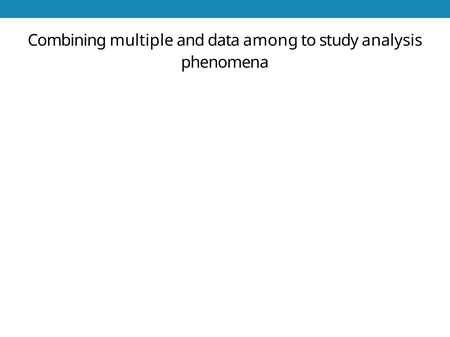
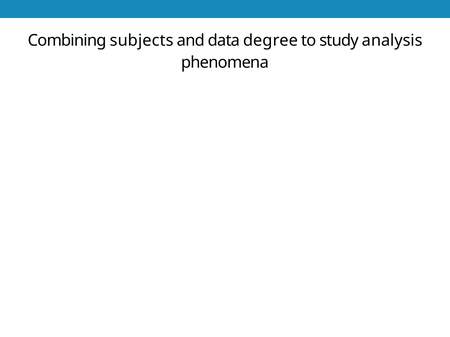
multiple: multiple -> subjects
among: among -> degree
